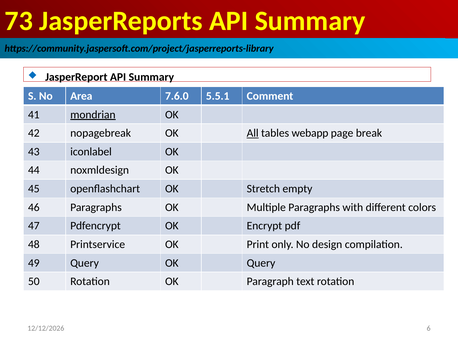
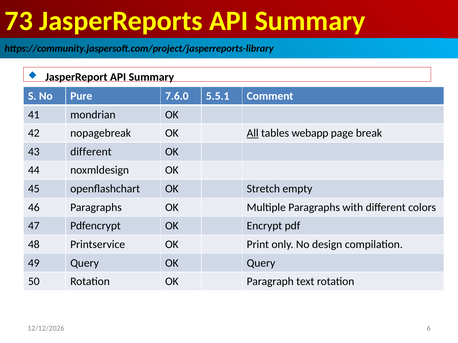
Area: Area -> Pure
mondrian underline: present -> none
43 iconlabel: iconlabel -> different
